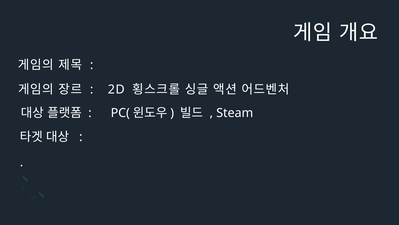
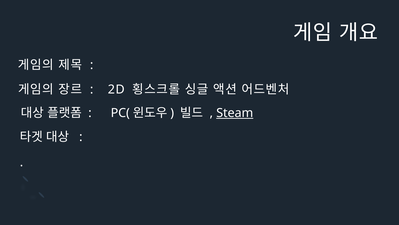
Steam underline: none -> present
